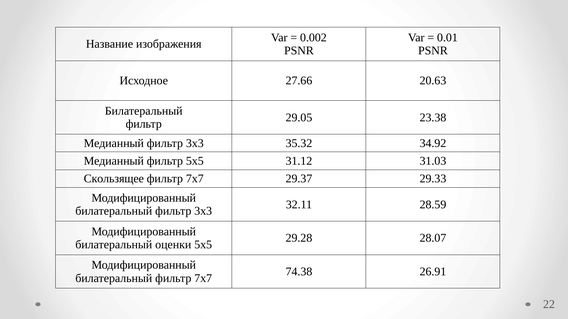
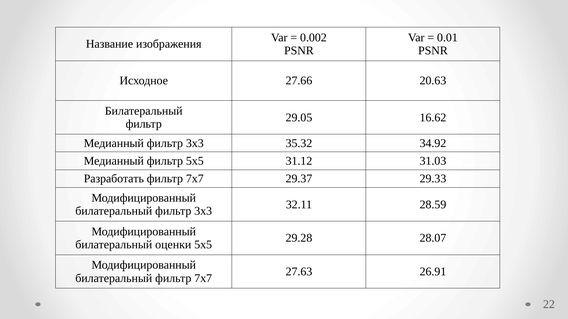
23.38: 23.38 -> 16.62
Скользящее: Скользящее -> Разработать
74.38: 74.38 -> 27.63
